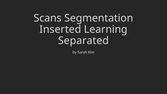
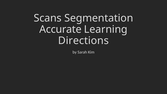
Inserted: Inserted -> Accurate
Separated: Separated -> Directions
